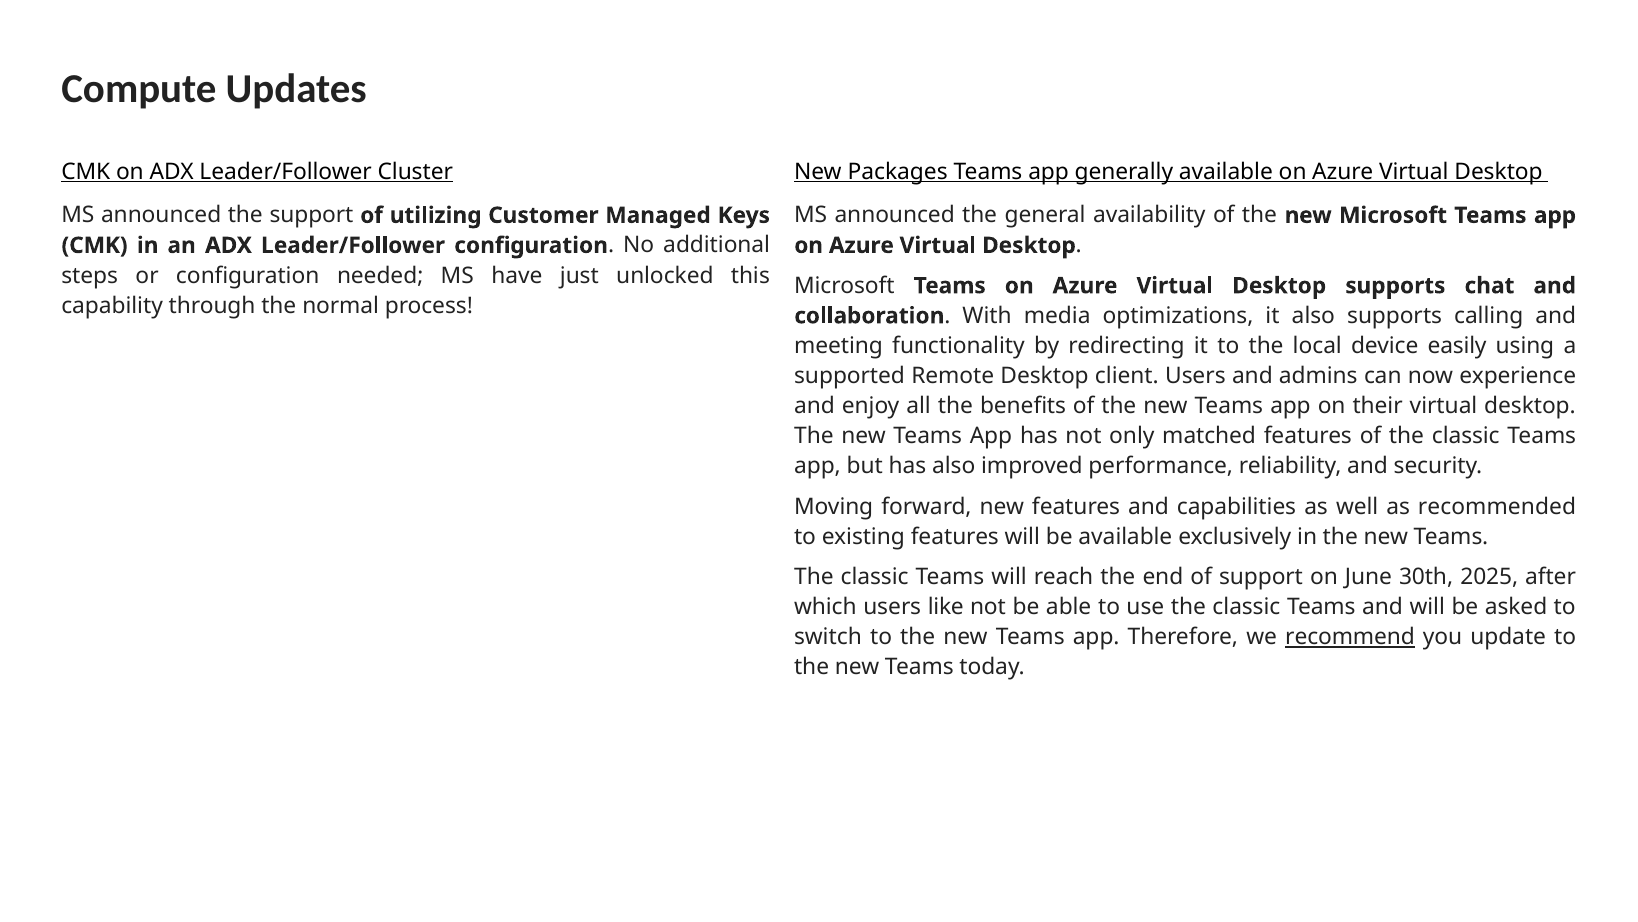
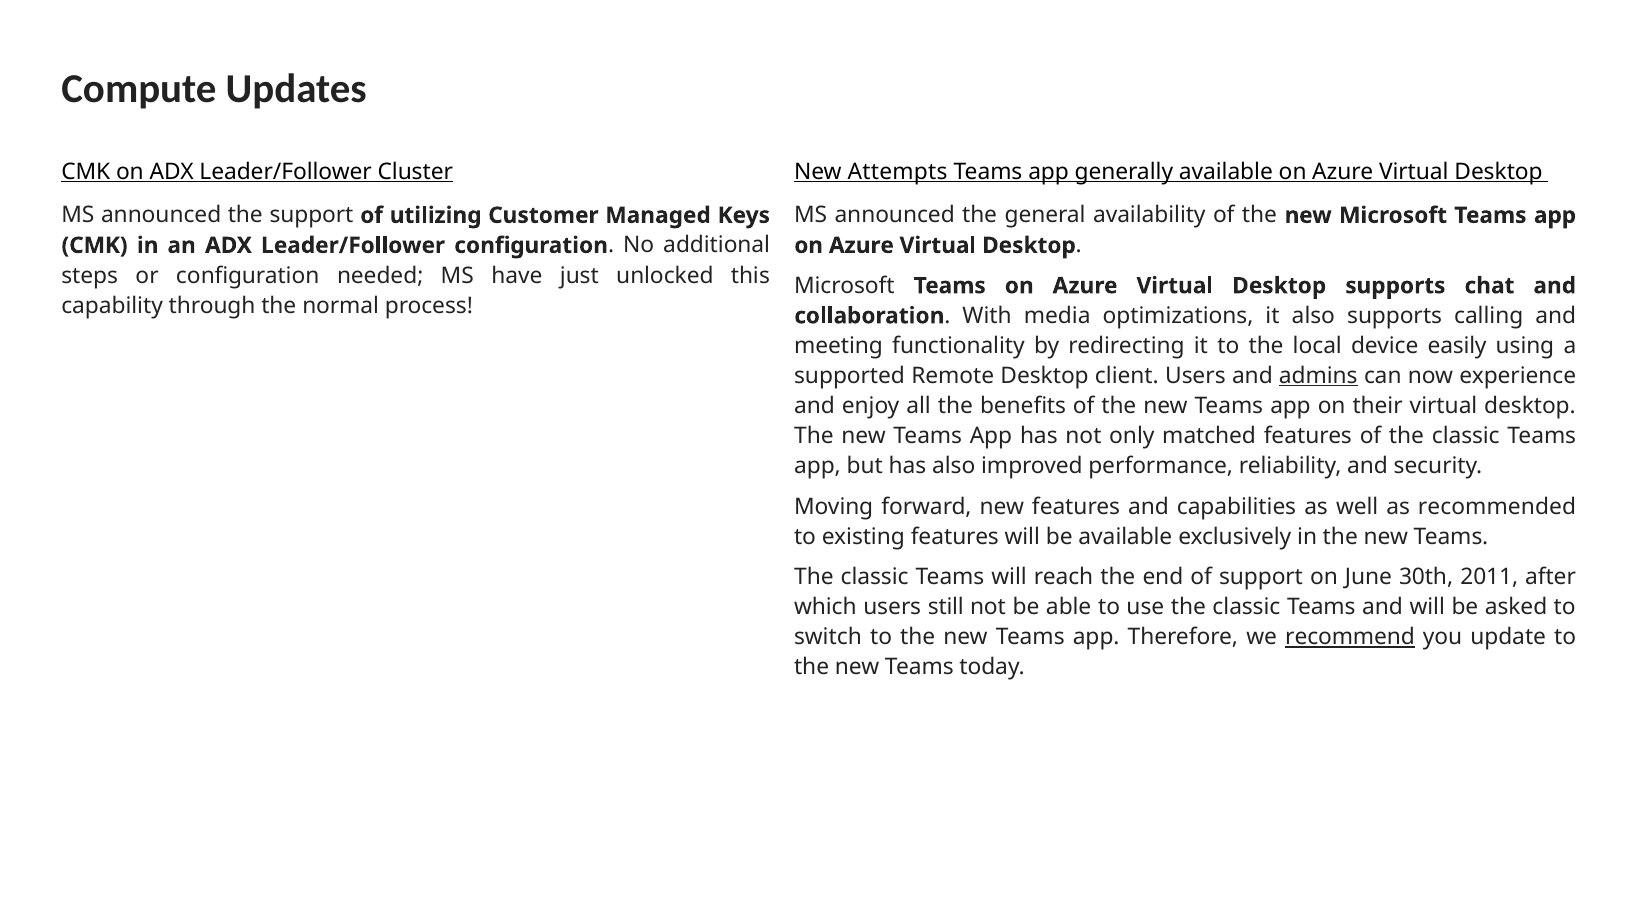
Packages: Packages -> Attempts
admins underline: none -> present
2025: 2025 -> 2011
like: like -> still
